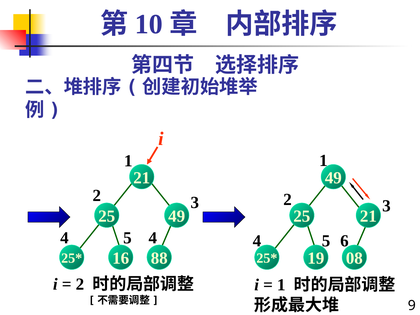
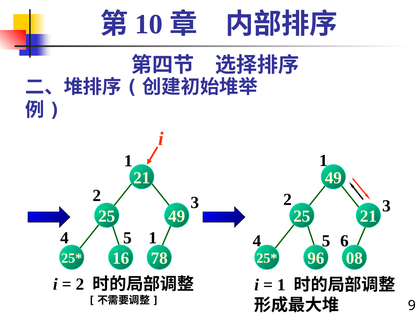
4 at (153, 238): 4 -> 1
88: 88 -> 78
19: 19 -> 96
